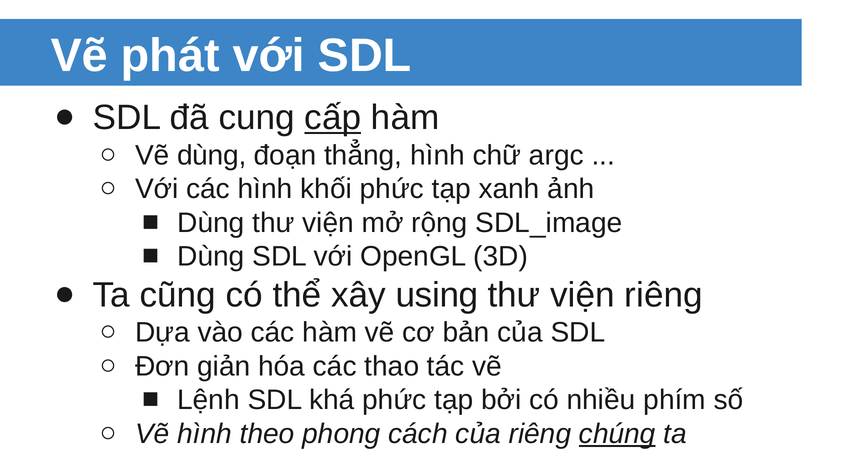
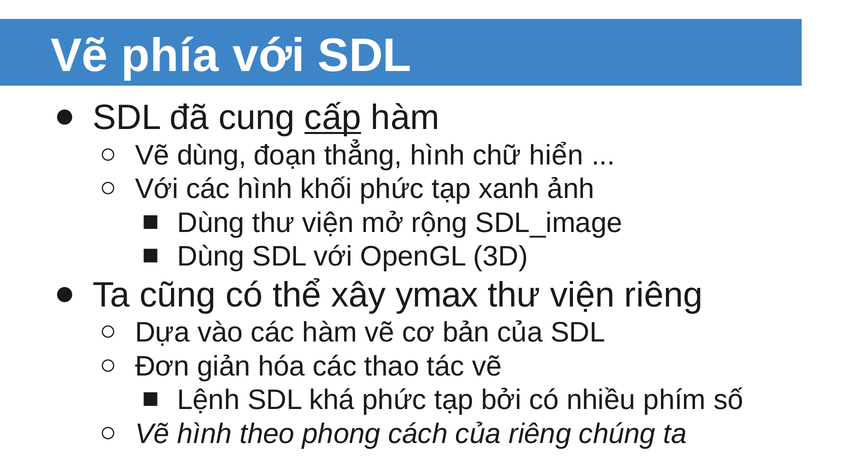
phát: phát -> phía
argc: argc -> hiển
using: using -> ymax
chúng underline: present -> none
